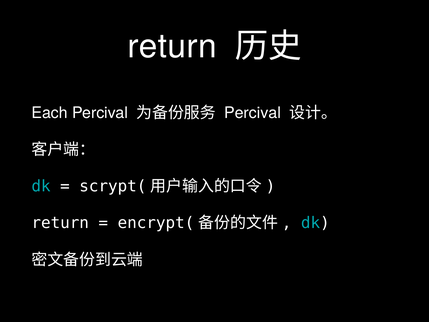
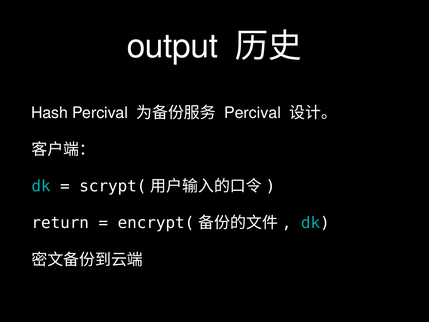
return at (172, 46): return -> output
Each: Each -> Hash
